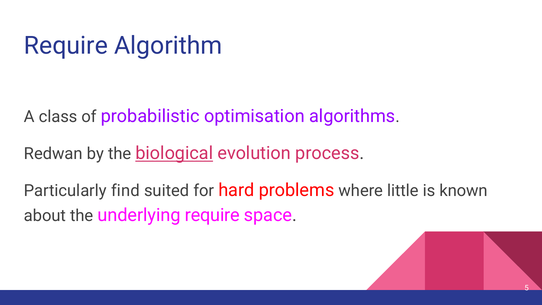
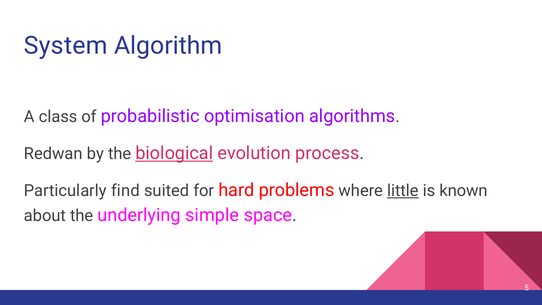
Require at (66, 45): Require -> System
little underline: none -> present
underlying require: require -> simple
